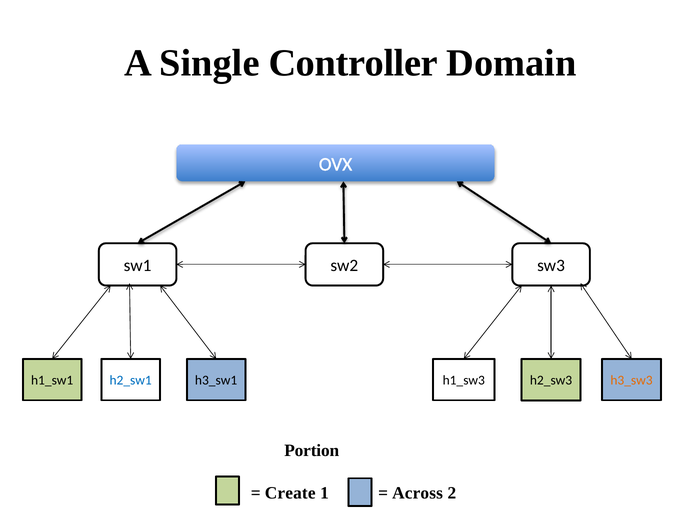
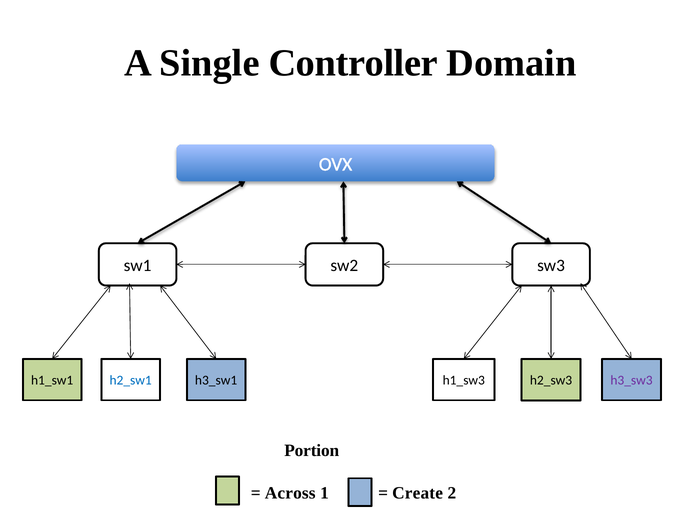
h3_sw3 colour: orange -> purple
Create: Create -> Across
Across: Across -> Create
